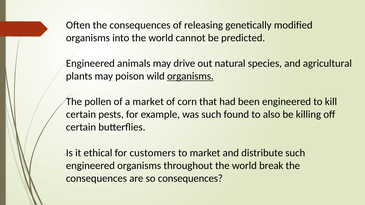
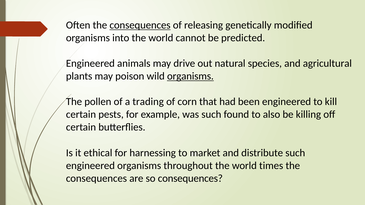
consequences at (140, 25) underline: none -> present
a market: market -> trading
customers: customers -> harnessing
break: break -> times
